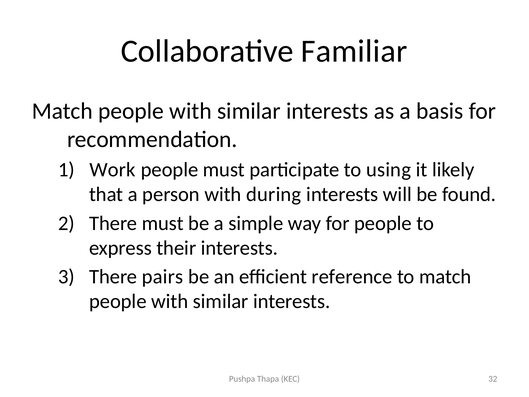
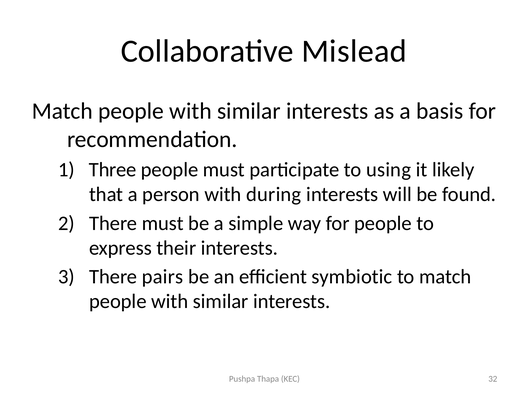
Familiar: Familiar -> Mislead
Work: Work -> Three
reference: reference -> symbiotic
